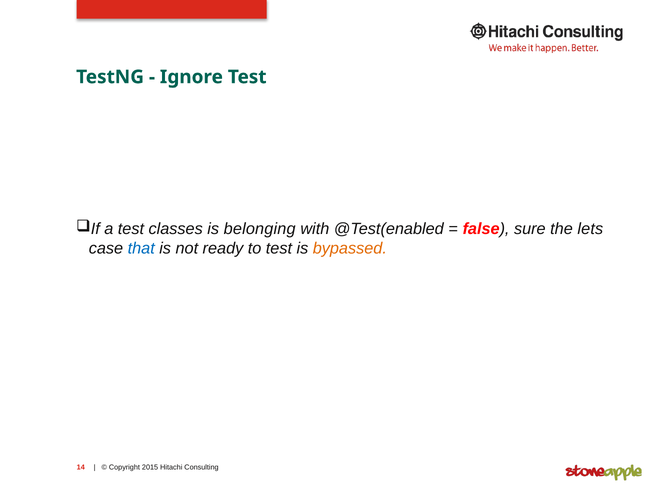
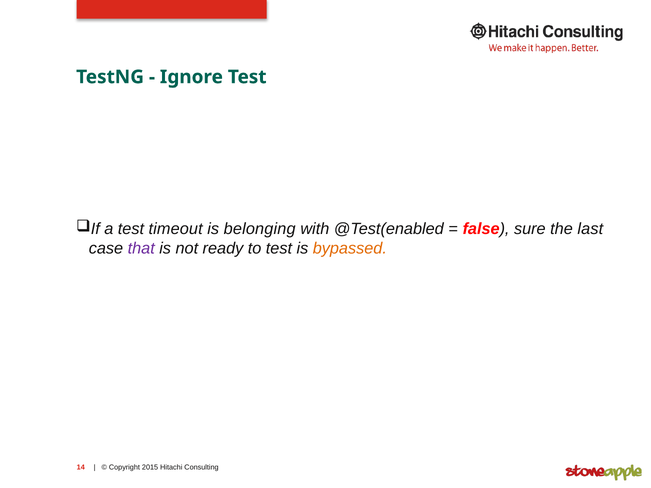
classes: classes -> timeout
lets: lets -> last
that colour: blue -> purple
